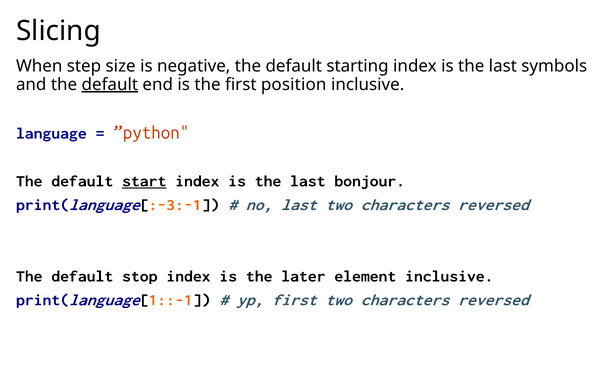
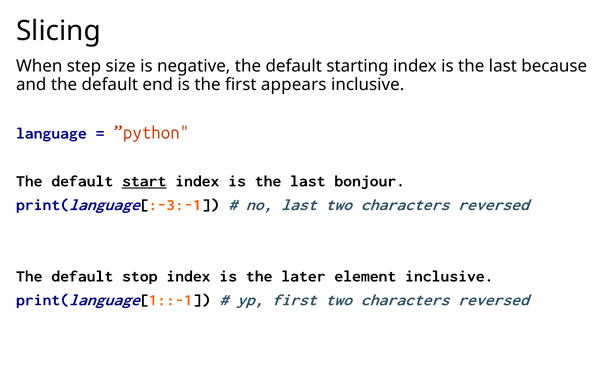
symbols: symbols -> because
default at (110, 84) underline: present -> none
position: position -> appears
